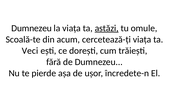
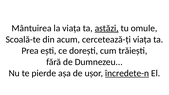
Dumnezeu at (32, 28): Dumnezeu -> Mântuirea
Veci: Veci -> Prea
încredete-n underline: none -> present
